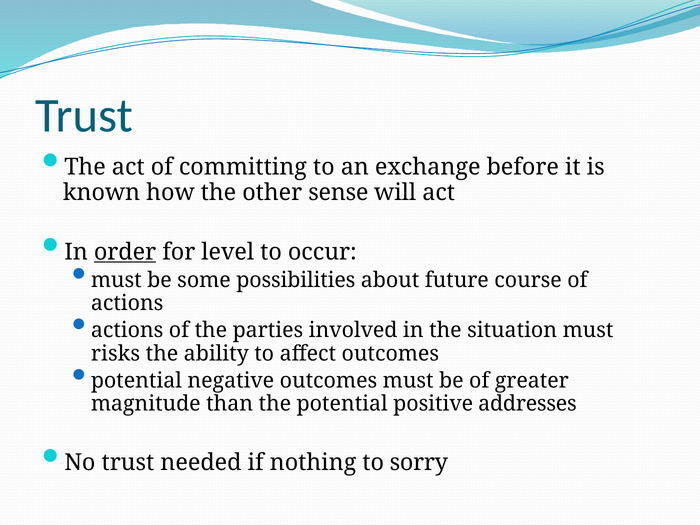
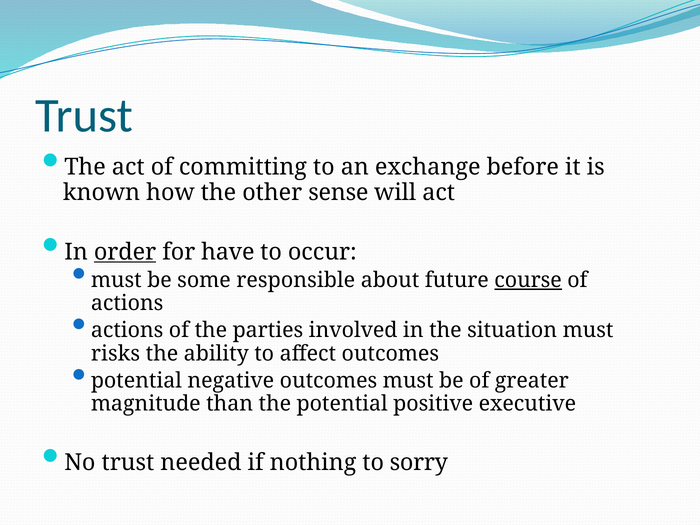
level: level -> have
possibilities: possibilities -> responsible
course underline: none -> present
addresses: addresses -> executive
